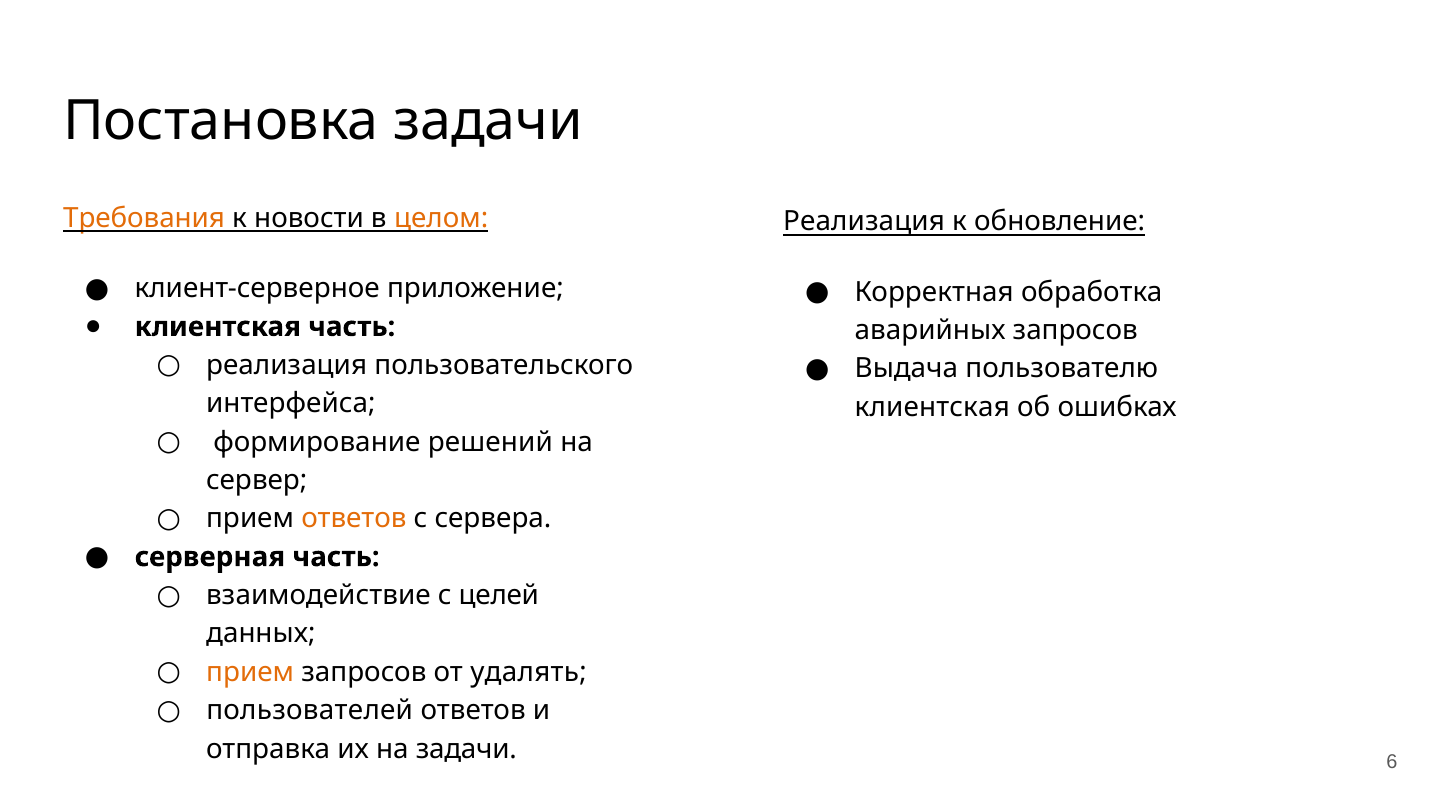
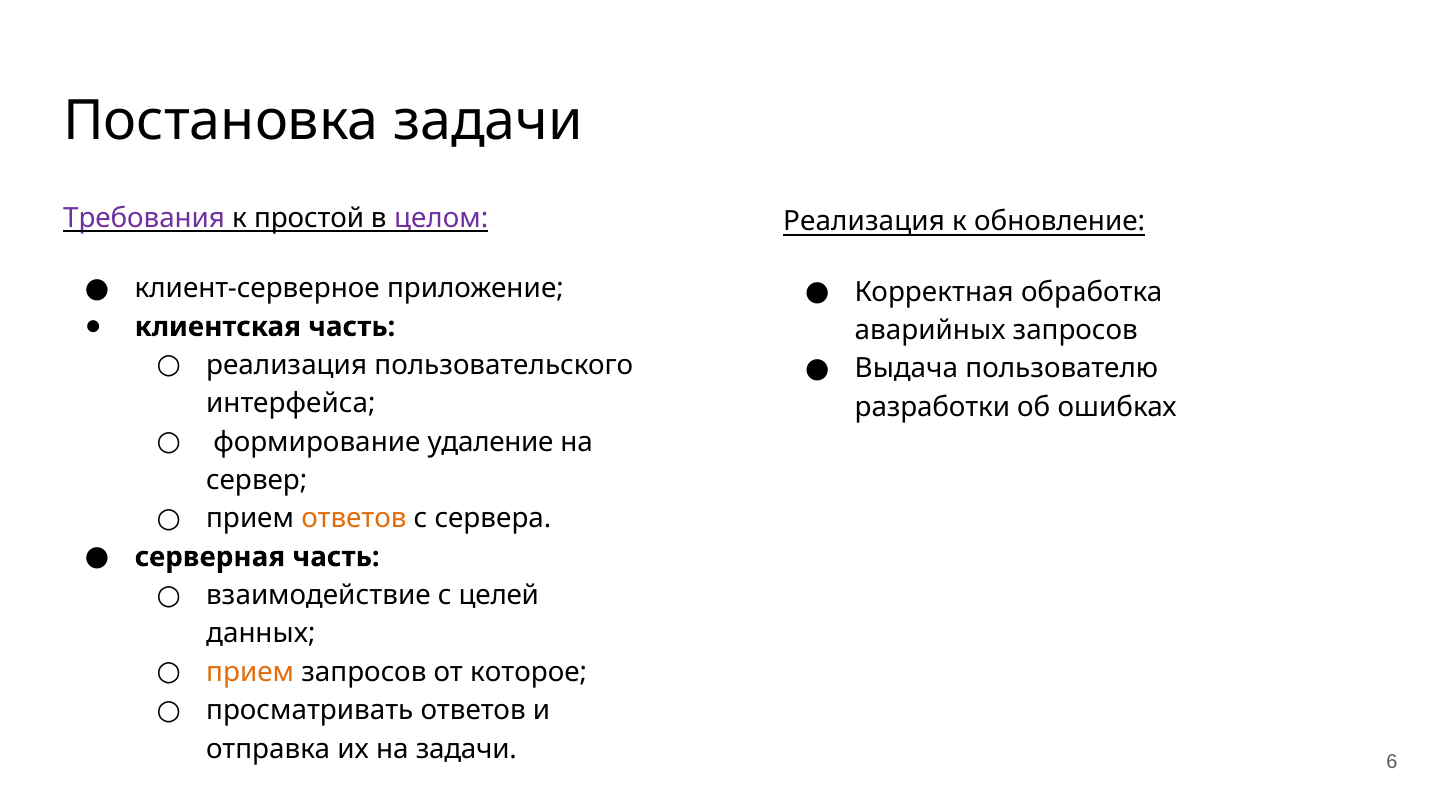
Требования colour: orange -> purple
новости: новости -> простой
целом colour: orange -> purple
клиентская at (932, 407): клиентская -> разработки
решений: решений -> удаление
удалять: удалять -> которое
пользователей: пользователей -> просматривать
